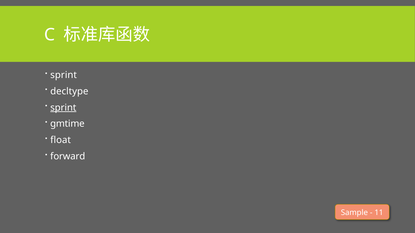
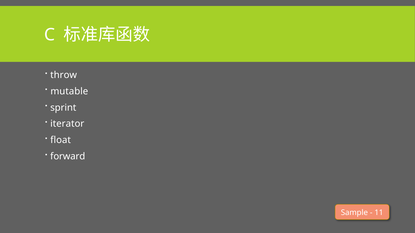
sprint at (64, 75): sprint -> throw
decltype: decltype -> mutable
sprint at (63, 108) underline: present -> none
gmtime: gmtime -> iterator
